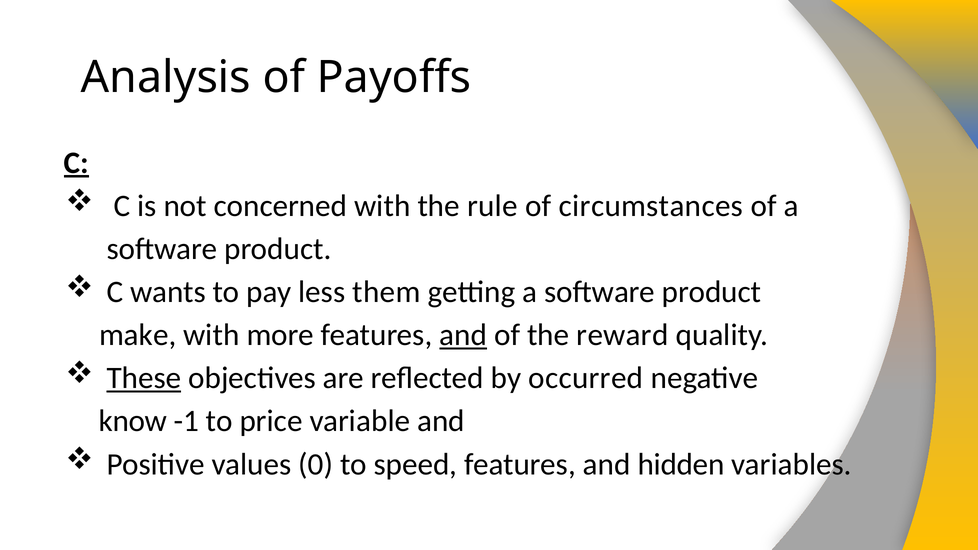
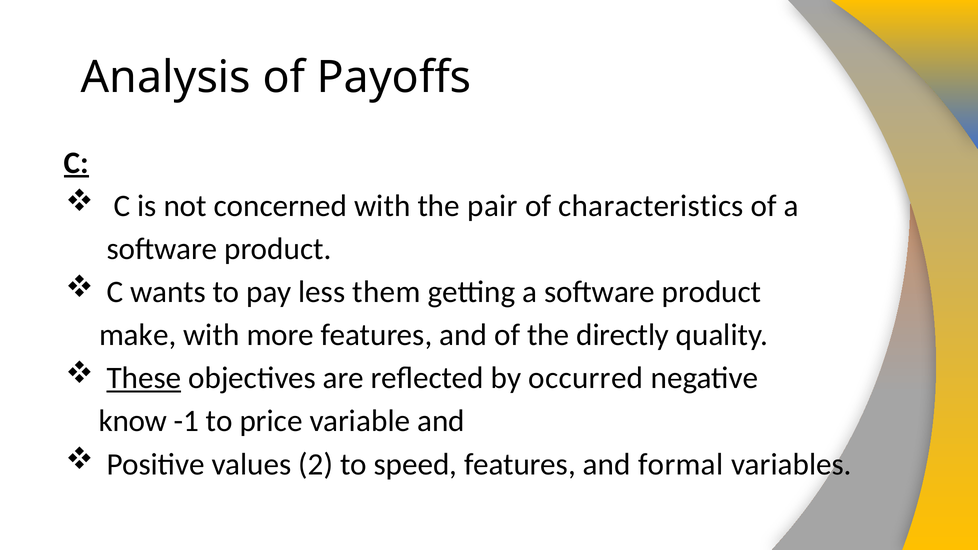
rule: rule -> pair
circumstances: circumstances -> characteristics
and at (463, 335) underline: present -> none
reward: reward -> directly
0: 0 -> 2
hidden: hidden -> formal
